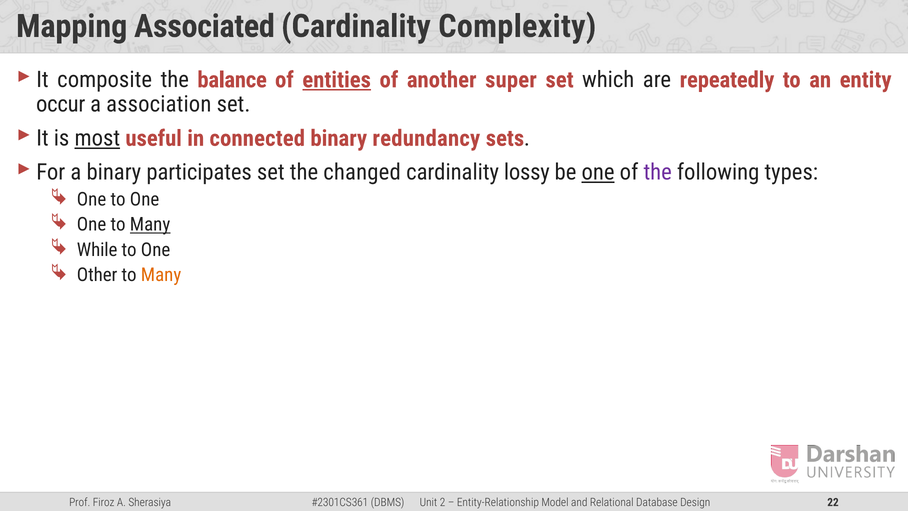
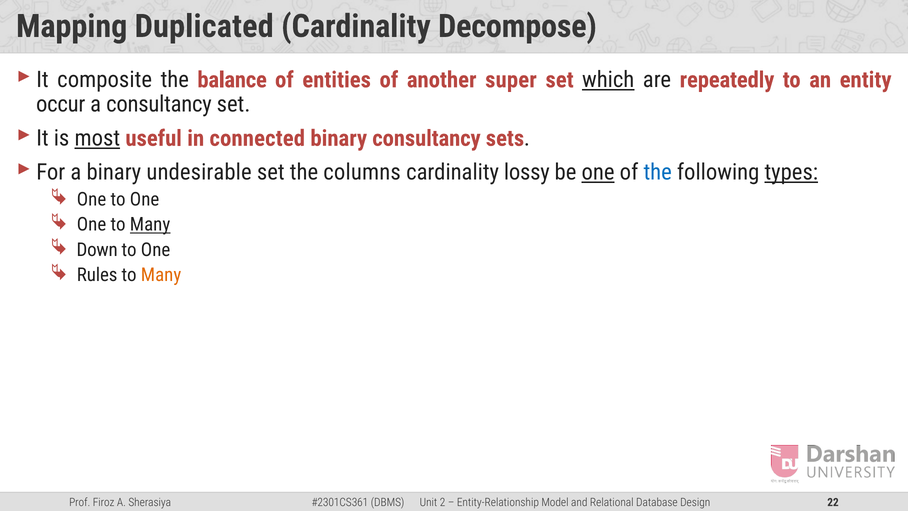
Associated: Associated -> Duplicated
Complexity: Complexity -> Decompose
entities underline: present -> none
which underline: none -> present
a association: association -> consultancy
binary redundancy: redundancy -> consultancy
participates: participates -> undesirable
changed: changed -> columns
the at (658, 172) colour: purple -> blue
types underline: none -> present
While: While -> Down
Other: Other -> Rules
